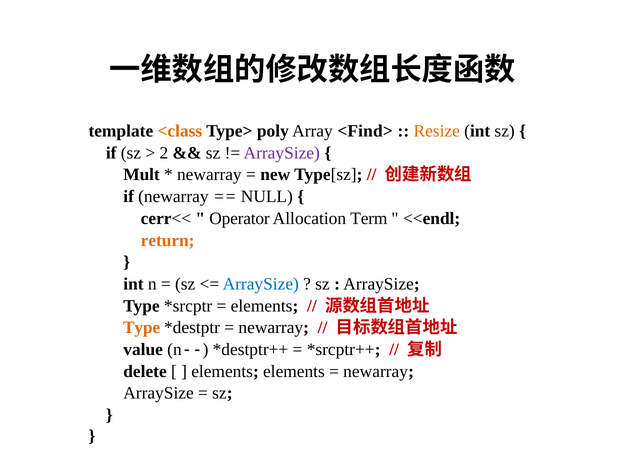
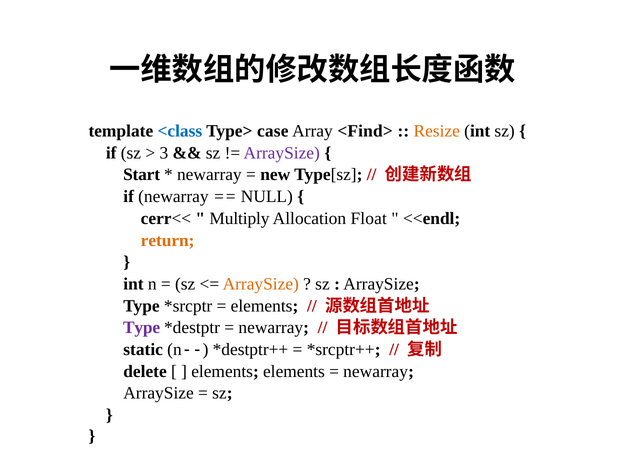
<class colour: orange -> blue
poly: poly -> case
2: 2 -> 3
Mult: Mult -> Start
Operator: Operator -> Multiply
Term: Term -> Float
ArraySize at (261, 284) colour: blue -> orange
Type at (142, 328) colour: orange -> purple
value: value -> static
